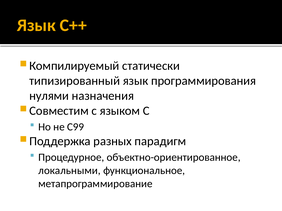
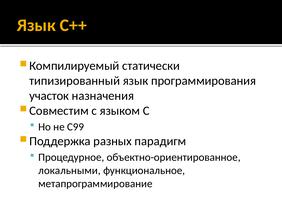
нулями: нулями -> участок
